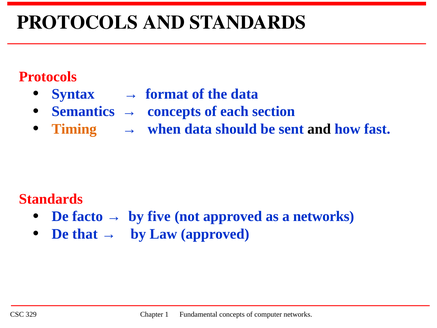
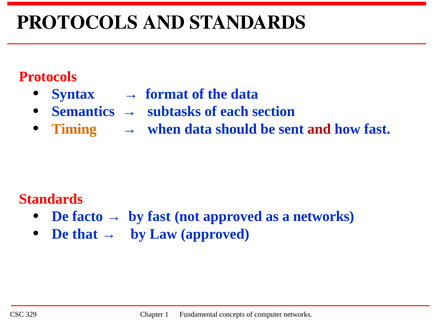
concepts at (174, 111): concepts -> subtasks
and at (319, 129) colour: black -> red
by five: five -> fast
